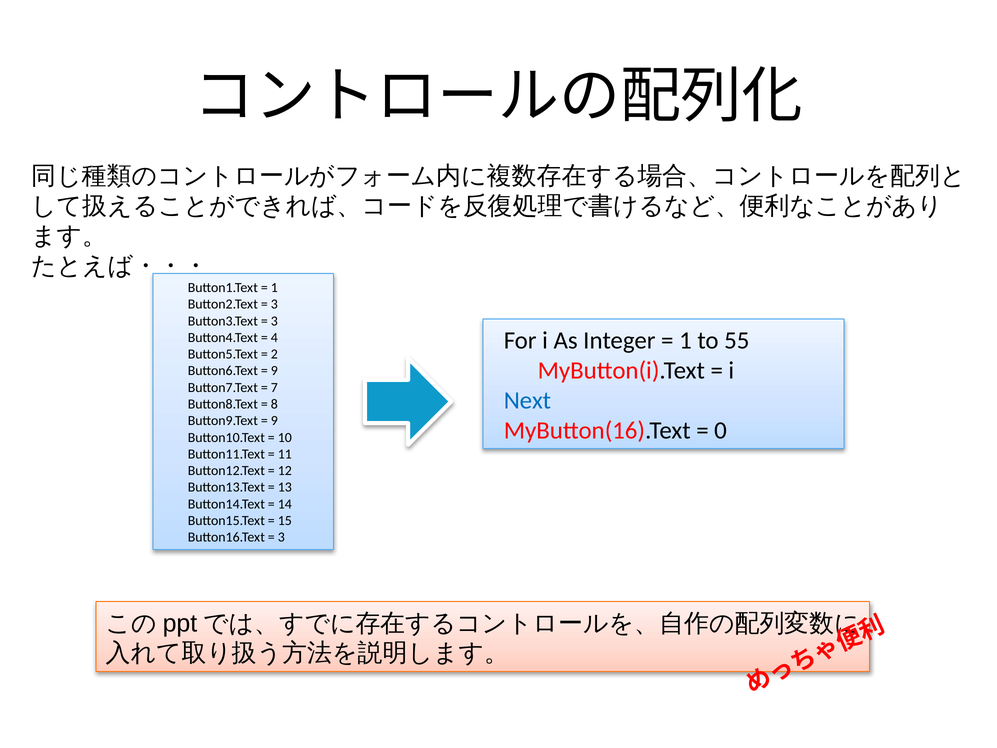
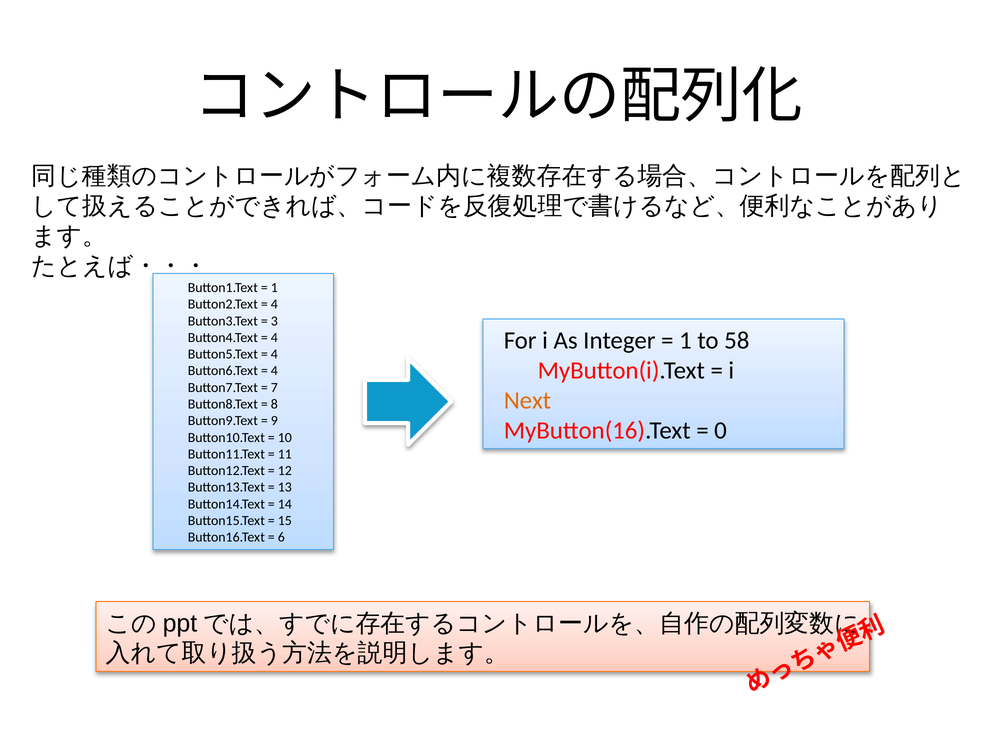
3 at (274, 304): 3 -> 4
55: 55 -> 58
2 at (274, 354): 2 -> 4
9 at (274, 371): 9 -> 4
Next colour: blue -> orange
3 at (281, 537): 3 -> 6
